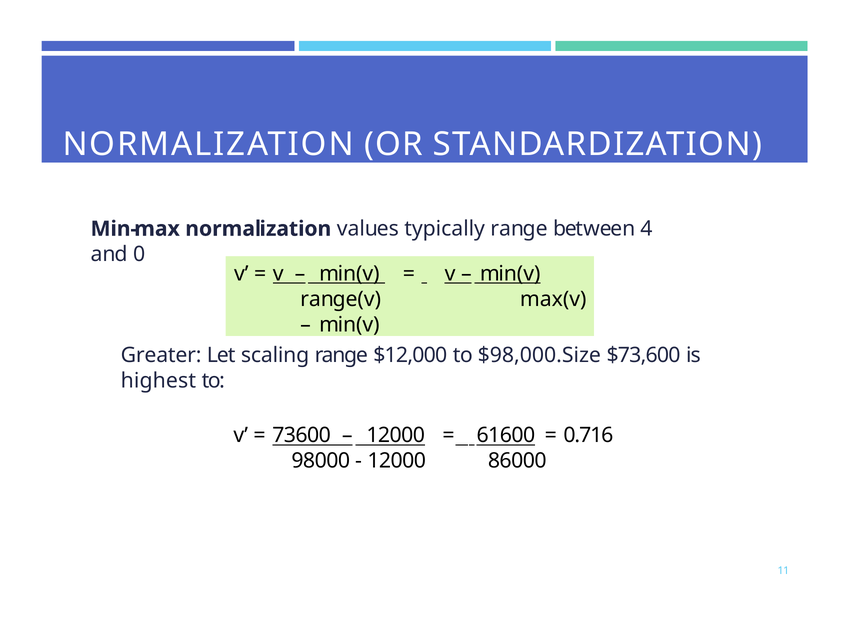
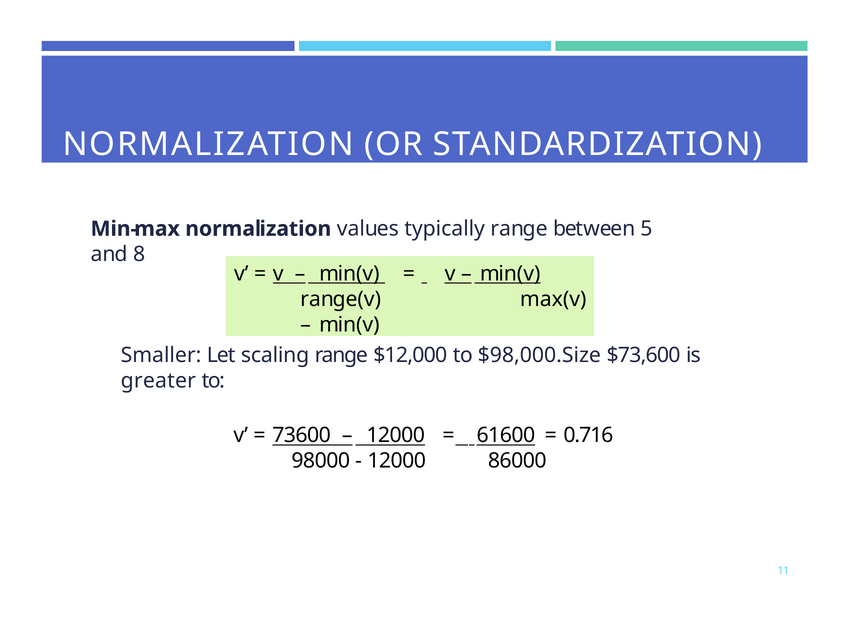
4: 4 -> 5
0: 0 -> 8
Greater: Greater -> Smaller
highest: highest -> greater
